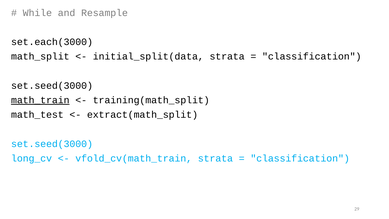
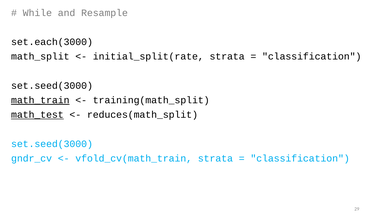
initial_split(data: initial_split(data -> initial_split(rate
math_test underline: none -> present
extract(math_split: extract(math_split -> reduces(math_split
long_cv: long_cv -> gndr_cv
